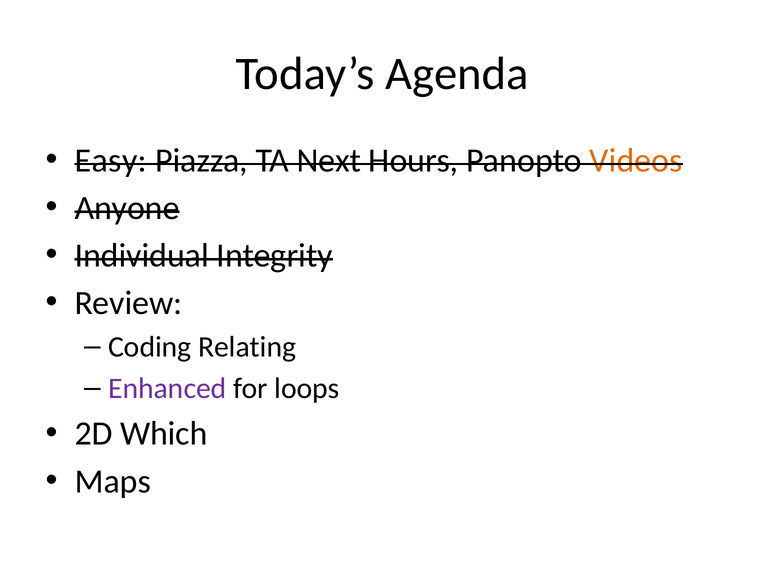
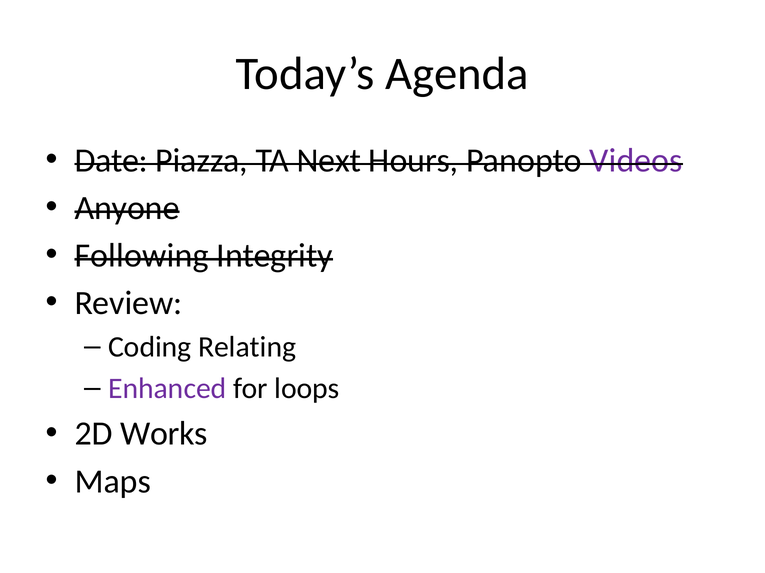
Easy: Easy -> Date
Videos colour: orange -> purple
Individual: Individual -> Following
Which: Which -> Works
